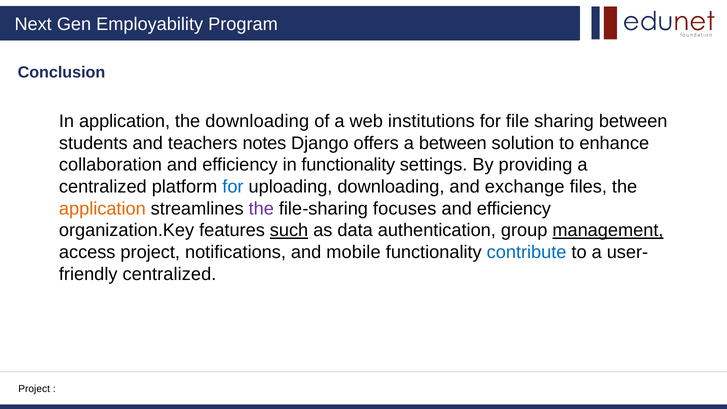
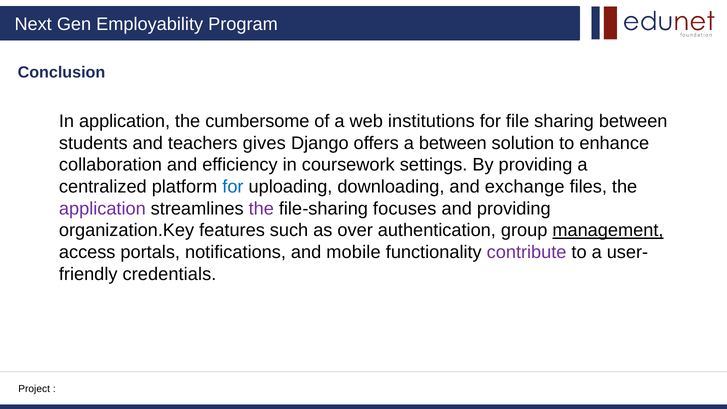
the downloading: downloading -> cumbersome
notes: notes -> gives
in functionality: functionality -> coursework
application at (102, 209) colour: orange -> purple
efficiency at (514, 209): efficiency -> providing
such underline: present -> none
data: data -> over
access project: project -> portals
contribute colour: blue -> purple
centralized at (169, 274): centralized -> credentials
